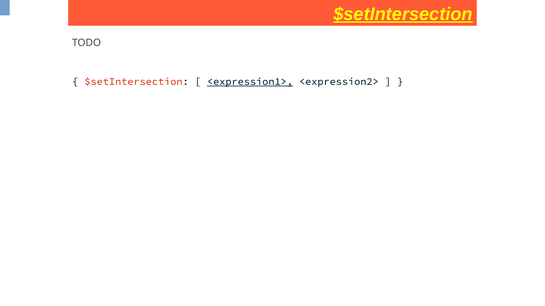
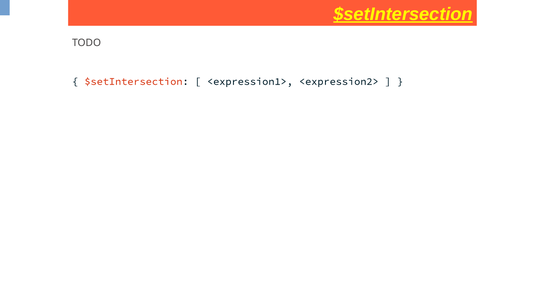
<expression1> underline: present -> none
